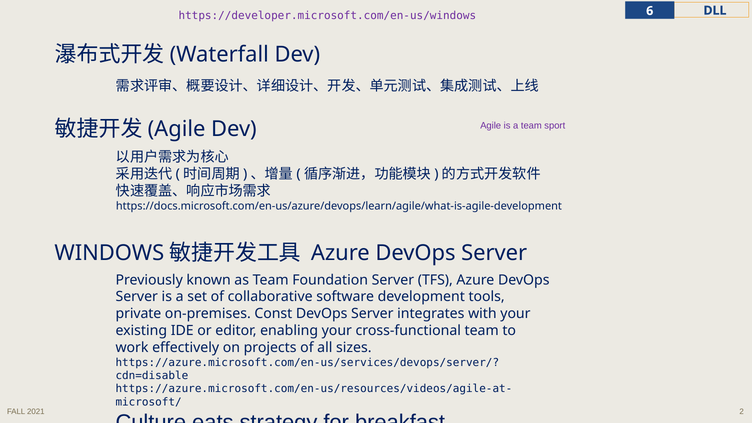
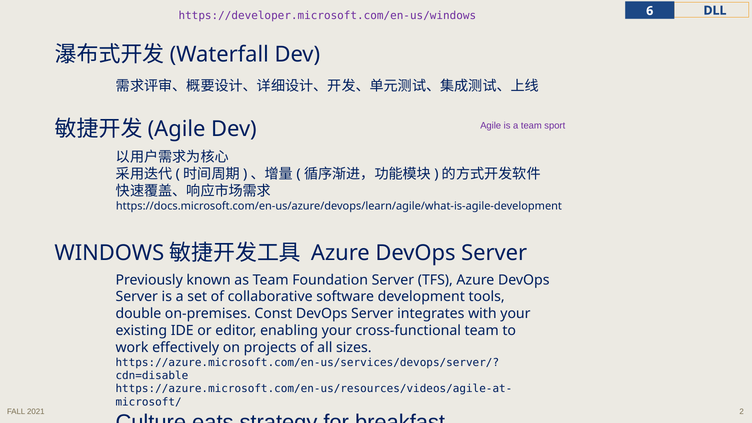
private: private -> double
